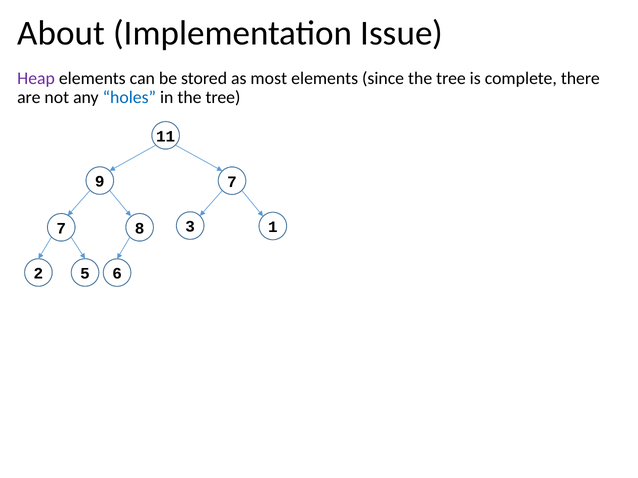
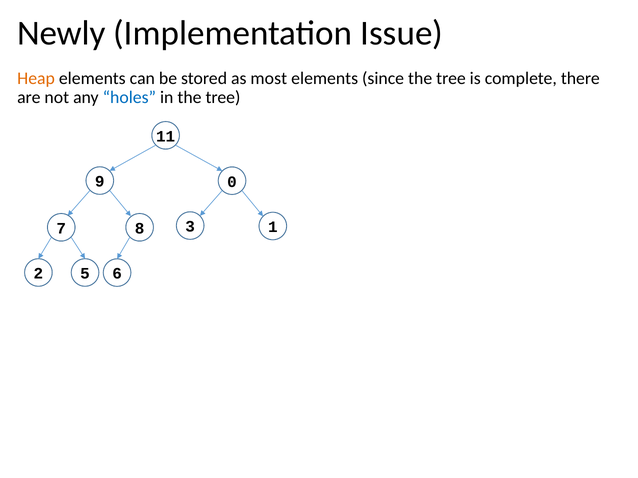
About: About -> Newly
Heap colour: purple -> orange
9 7: 7 -> 0
